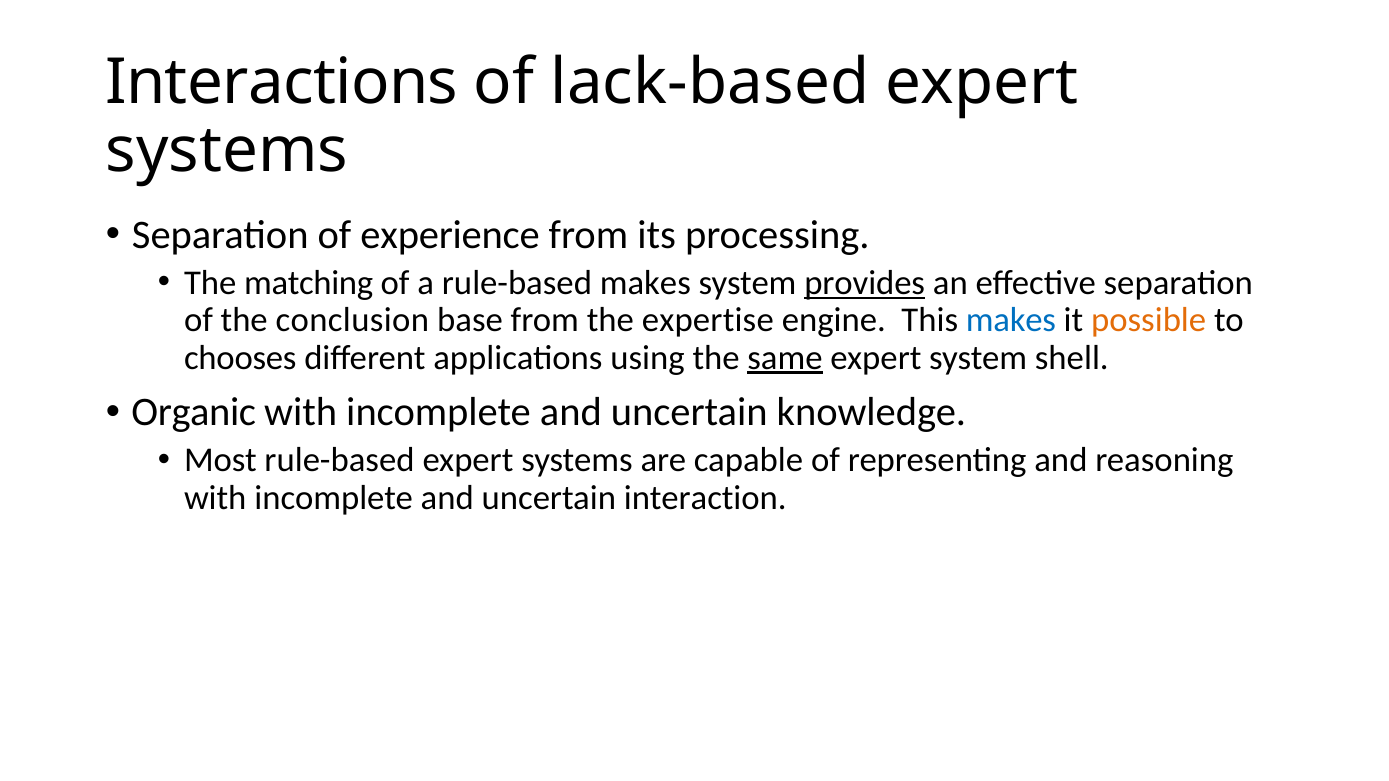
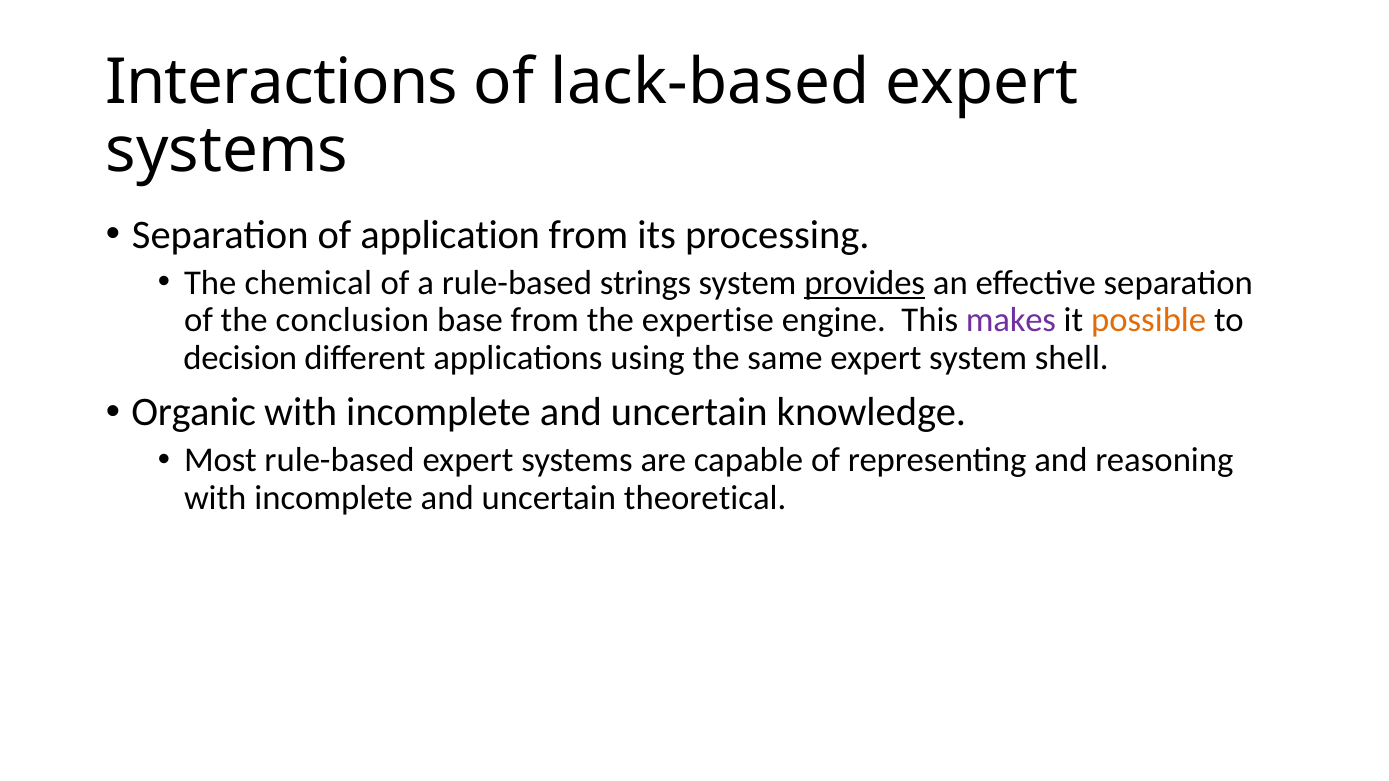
experience: experience -> application
matching: matching -> chemical
rule-based makes: makes -> strings
makes at (1011, 320) colour: blue -> purple
chooses: chooses -> decision
same underline: present -> none
interaction: interaction -> theoretical
